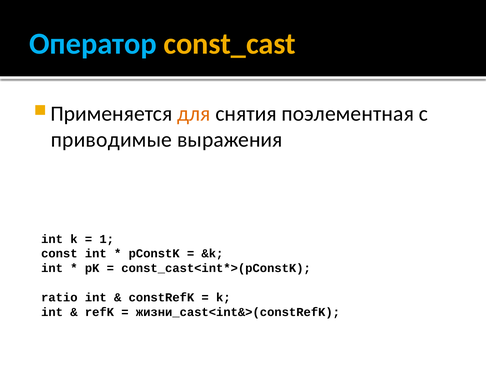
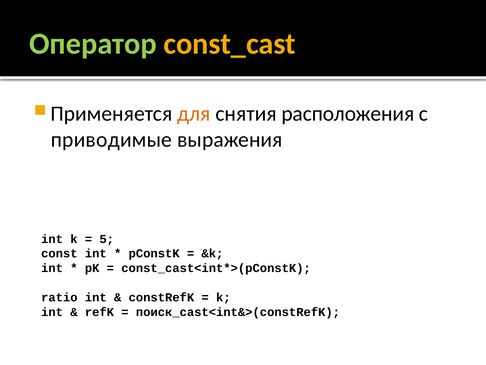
Оператор colour: light blue -> light green
поэлементная: поэлементная -> расположения
1: 1 -> 5
жизни_cast<int&>(constRefK: жизни_cast<int&>(constRefK -> поиск_cast<int&>(constRefK
